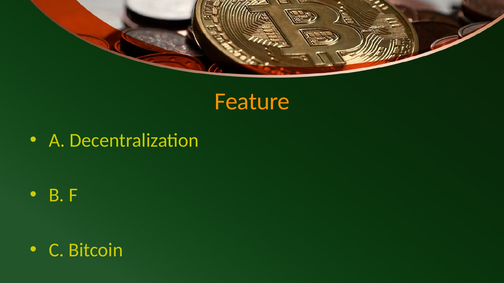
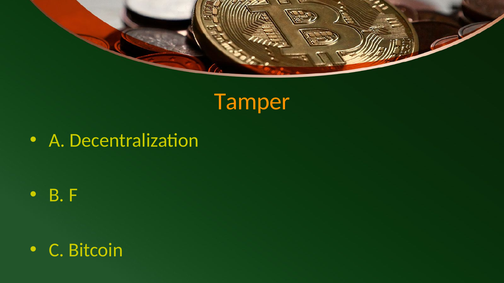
Feature: Feature -> Tamper
